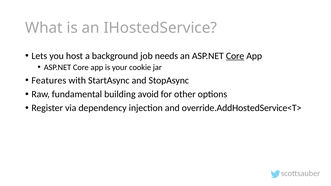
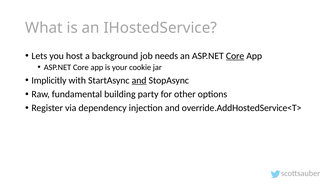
Features: Features -> Implicitly
and at (139, 80) underline: none -> present
avoid: avoid -> party
